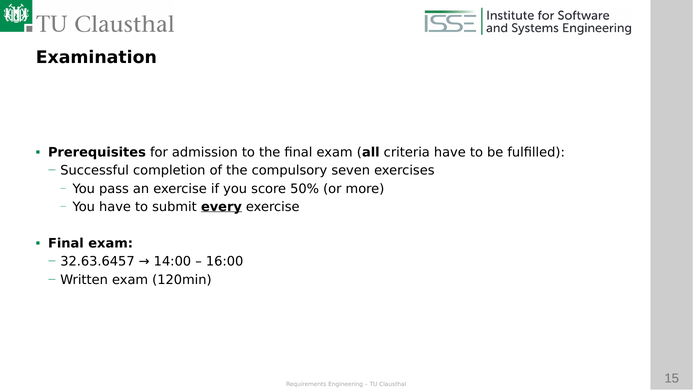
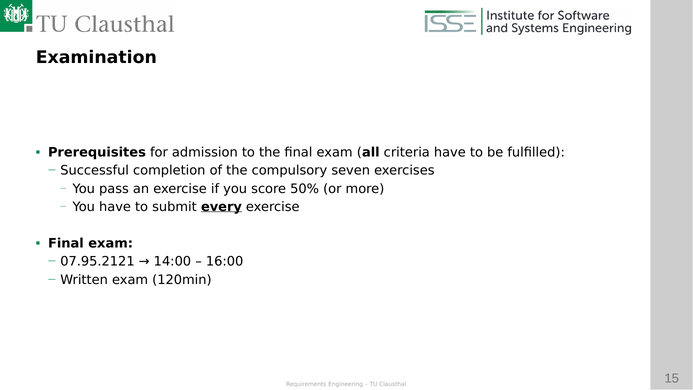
32.63.6457: 32.63.6457 -> 07.95.2121
